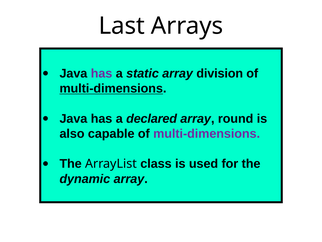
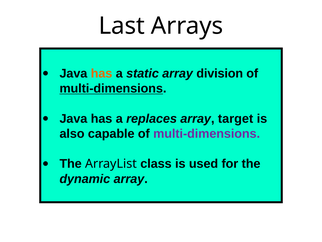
has at (102, 73) colour: purple -> orange
declared: declared -> replaces
round: round -> target
